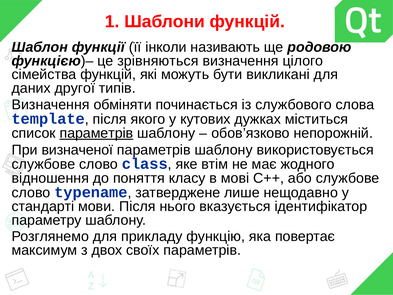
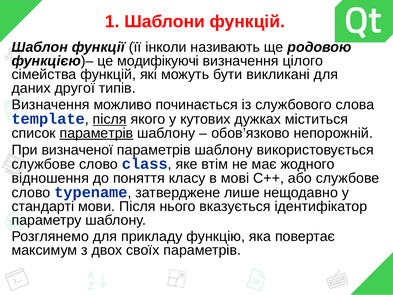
зрівняються: зрівняються -> модифікуючі
обміняти: обміняти -> можливо
після at (110, 119) underline: none -> present
